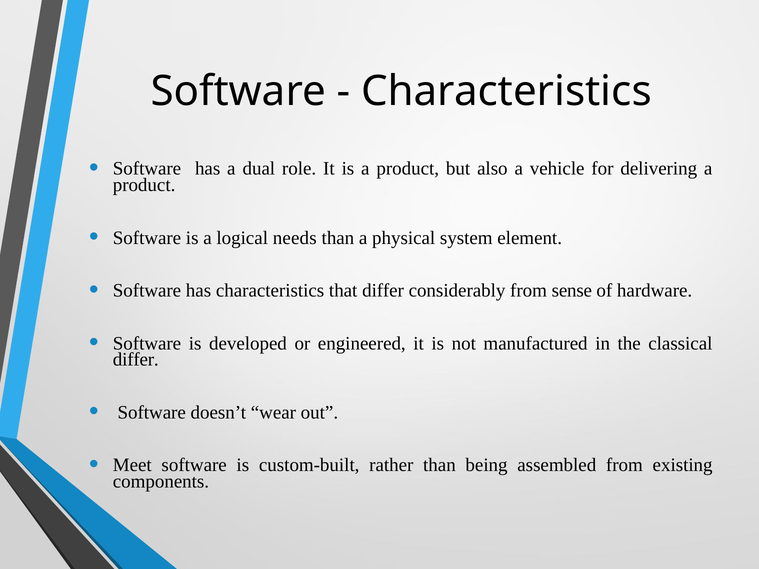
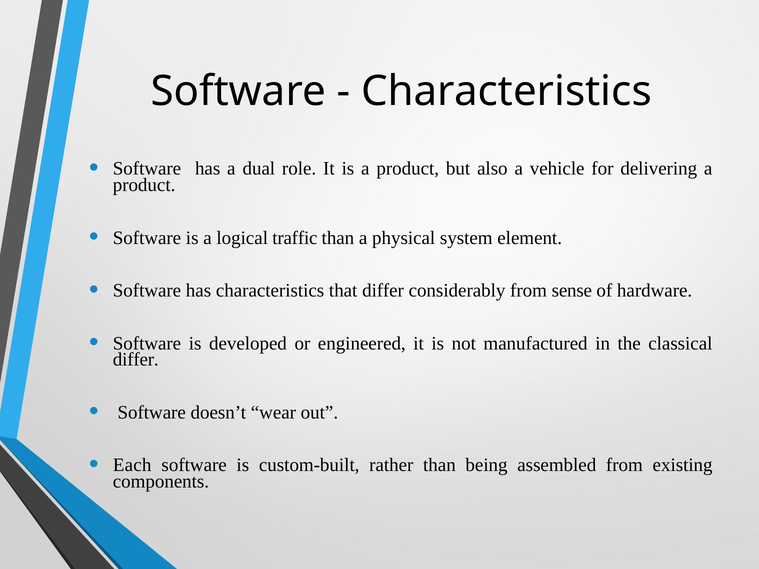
needs: needs -> traffic
Meet: Meet -> Each
